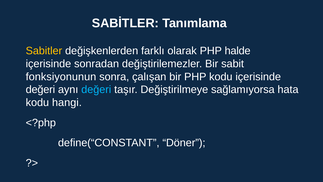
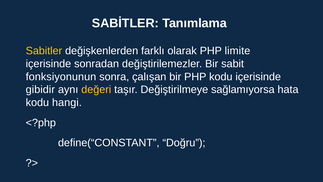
halde: halde -> limite
değeri at (40, 90): değeri -> gibidir
değeri at (96, 90) colour: light blue -> yellow
Döner: Döner -> Doğru
